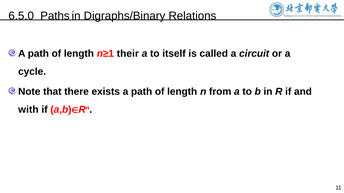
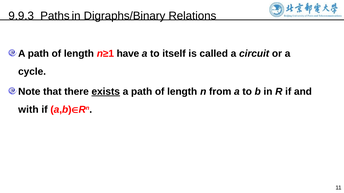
6.5.0: 6.5.0 -> 9.9.3
their: their -> have
exists underline: none -> present
